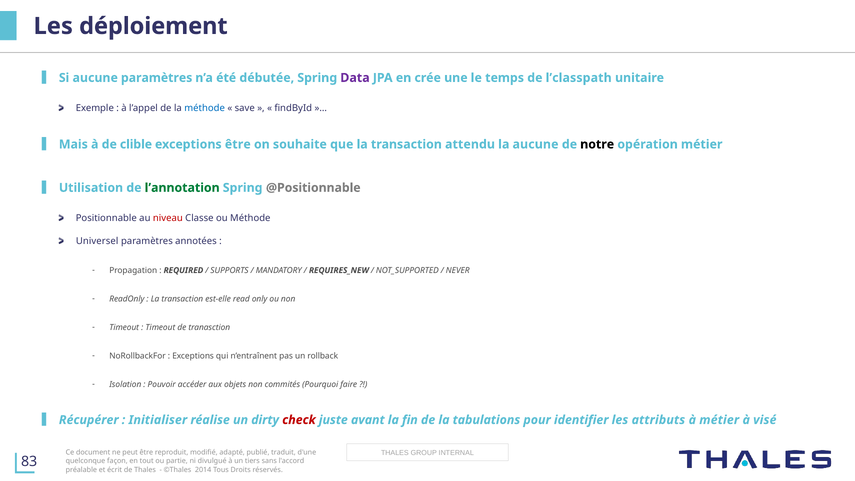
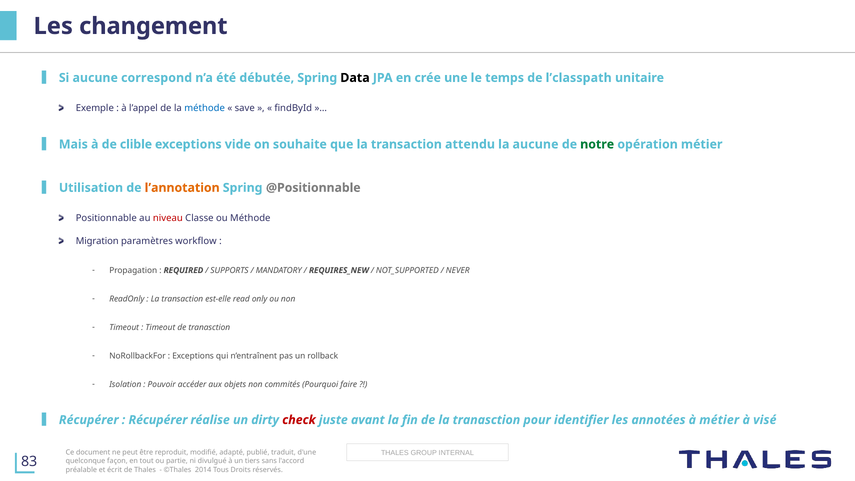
déploiement: déploiement -> changement
aucune paramètres: paramètres -> correspond
Data colour: purple -> black
exceptions être: être -> vide
notre colour: black -> green
l’annotation colour: green -> orange
Universel: Universel -> Migration
annotées: annotées -> workflow
Initialiser at (158, 420): Initialiser -> Récupérer
la tabulations: tabulations -> tranasction
attributs: attributs -> annotées
